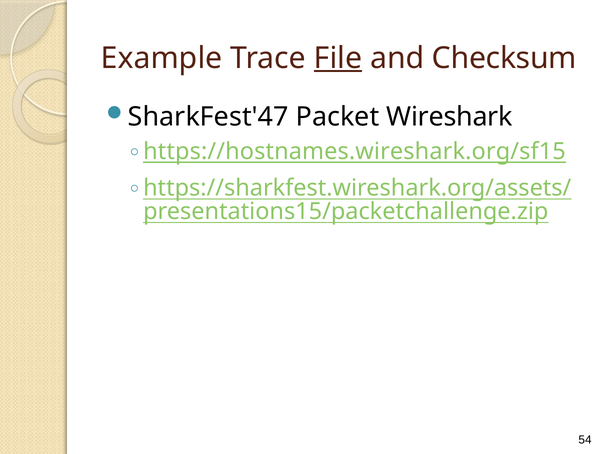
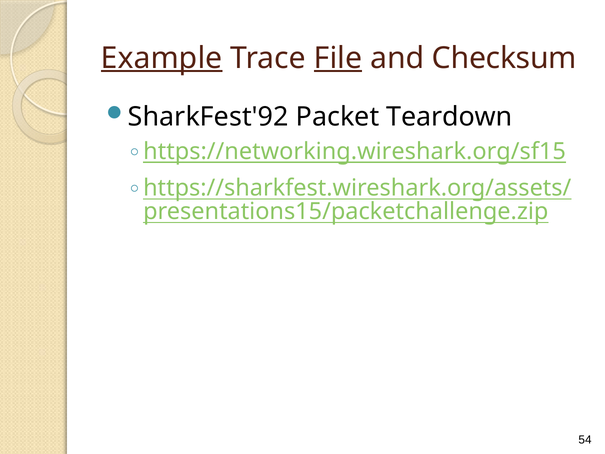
Example underline: none -> present
SharkFest'47: SharkFest'47 -> SharkFest'92
Wireshark: Wireshark -> Teardown
https://hostnames.wireshark.org/sf15: https://hostnames.wireshark.org/sf15 -> https://networking.wireshark.org/sf15
